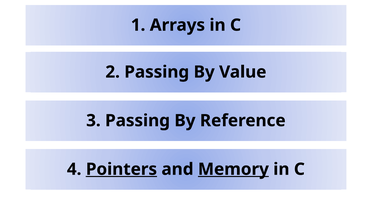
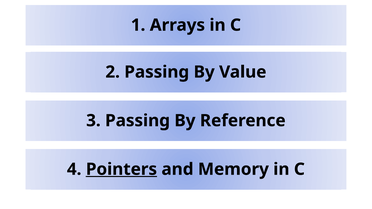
Memory underline: present -> none
